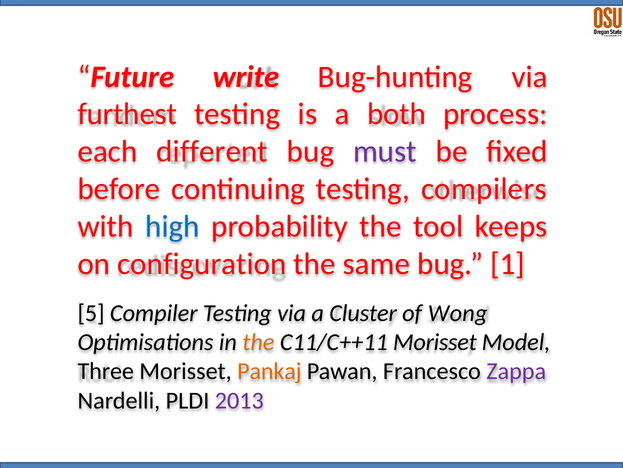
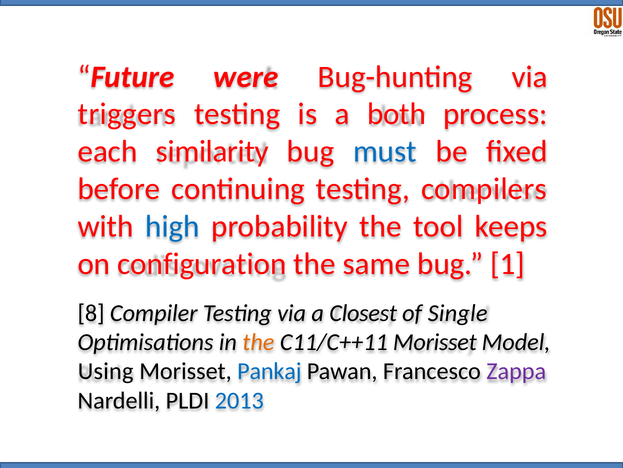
write: write -> were
furthest: furthest -> triggers
different: different -> similarity
must colour: purple -> blue
5: 5 -> 8
Cluster: Cluster -> Closest
Wong: Wong -> Single
Three: Three -> Using
Pankaj colour: orange -> blue
2013 colour: purple -> blue
